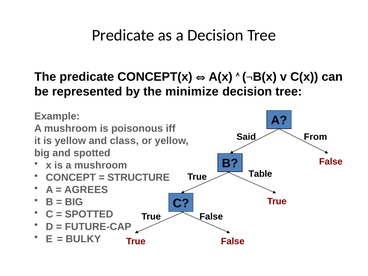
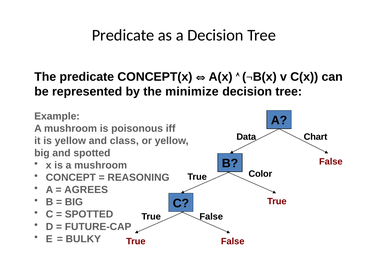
Said: Said -> Data
From: From -> Chart
Table: Table -> Color
STRUCTURE: STRUCTURE -> REASONING
